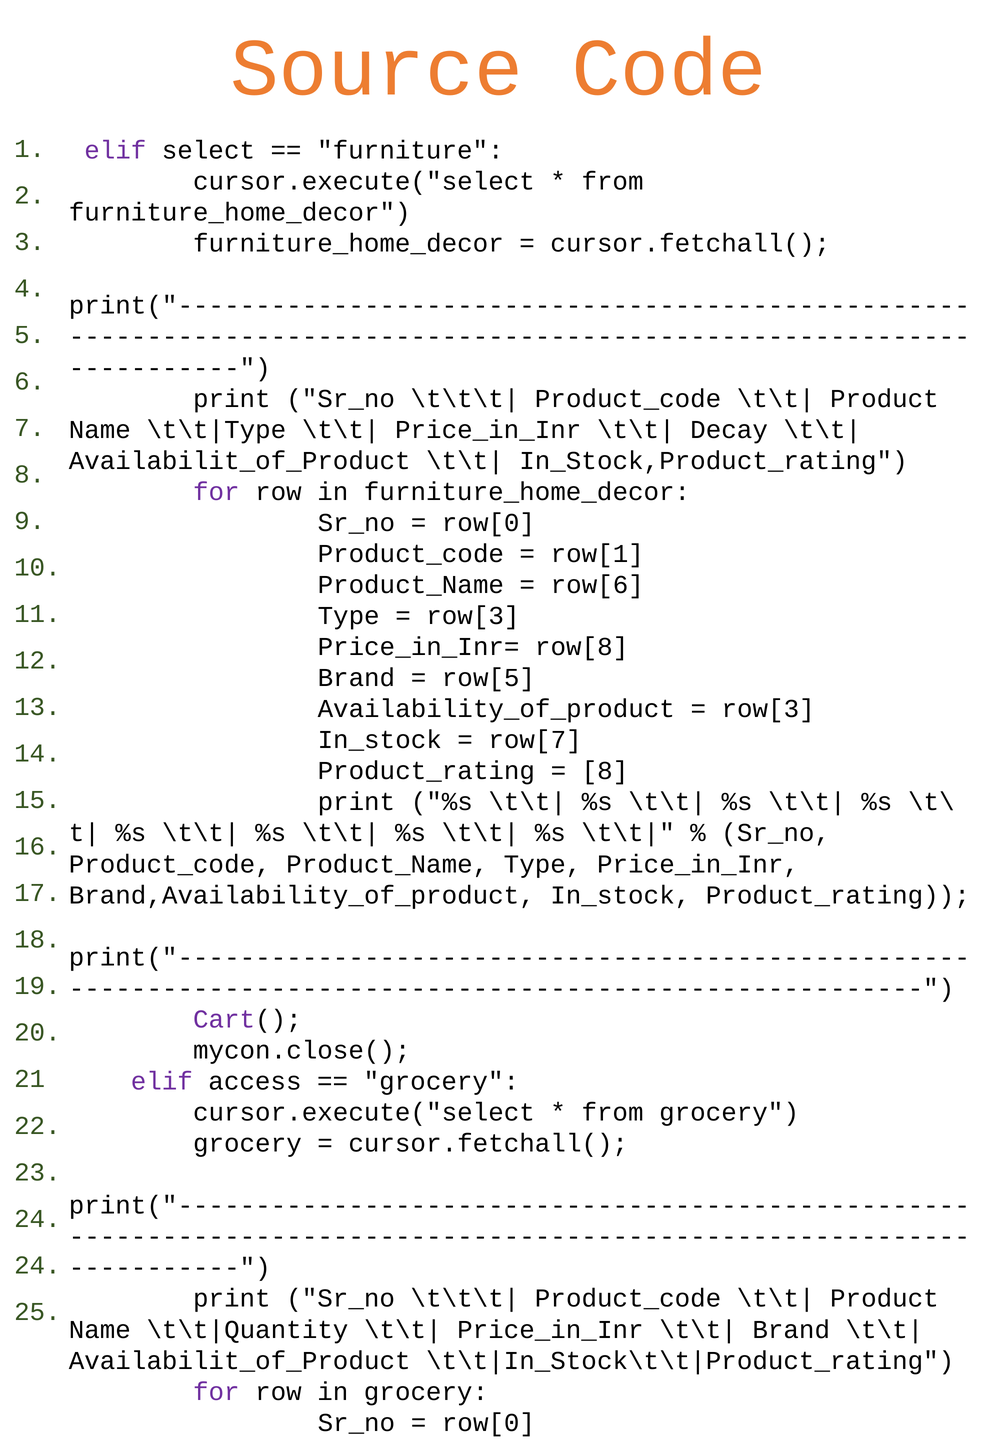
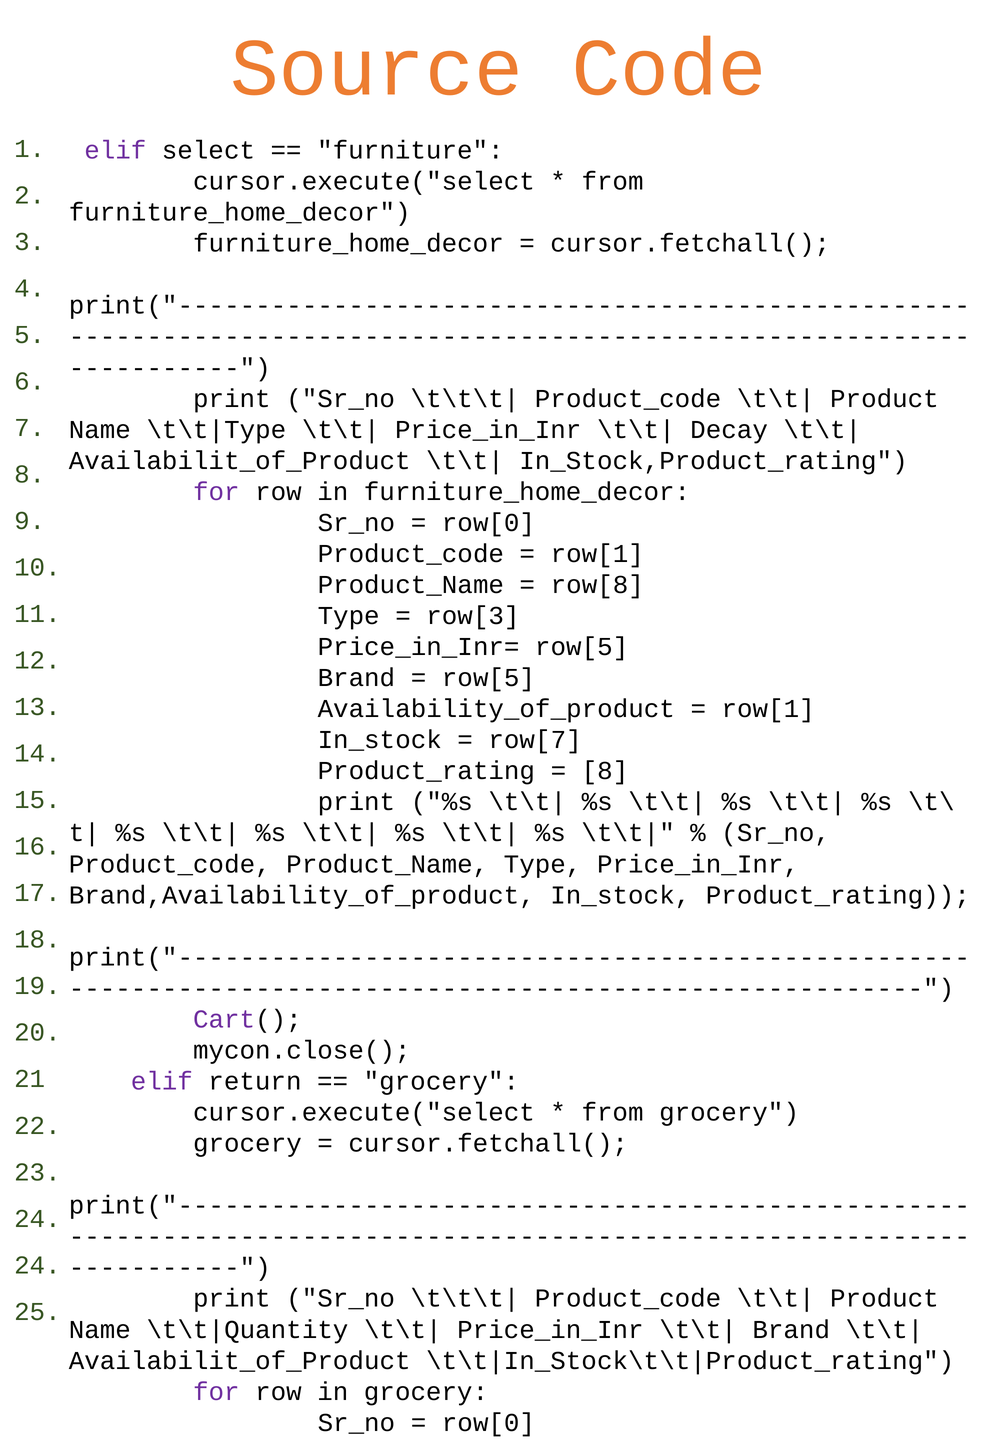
row[6: row[6 -> row[8
Price_in_Inr= row[8: row[8 -> row[5
row[3 at (768, 709): row[3 -> row[1
access: access -> return
